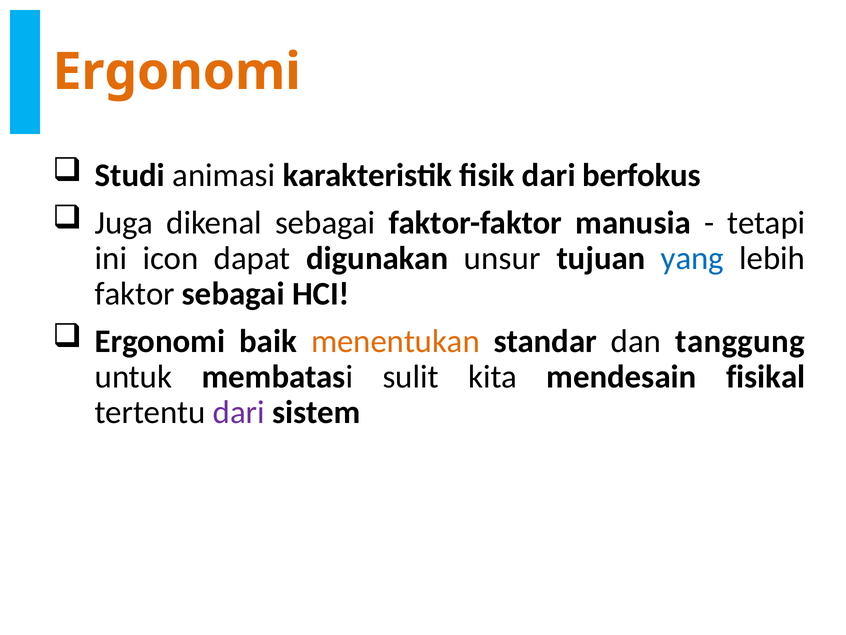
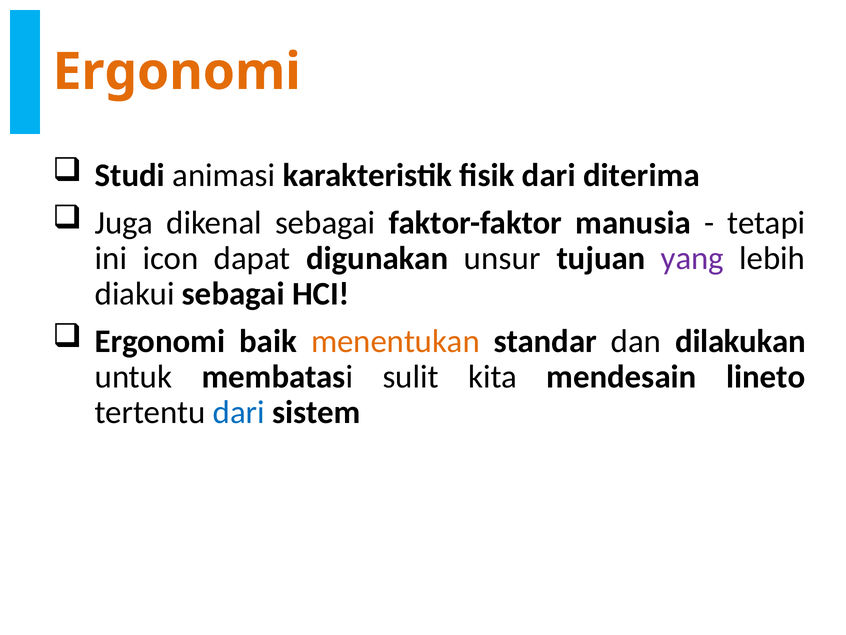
berfokus: berfokus -> diterima
yang colour: blue -> purple
faktor: faktor -> diakui
tanggung: tanggung -> dilakukan
fisikal: fisikal -> lineto
dari at (239, 412) colour: purple -> blue
